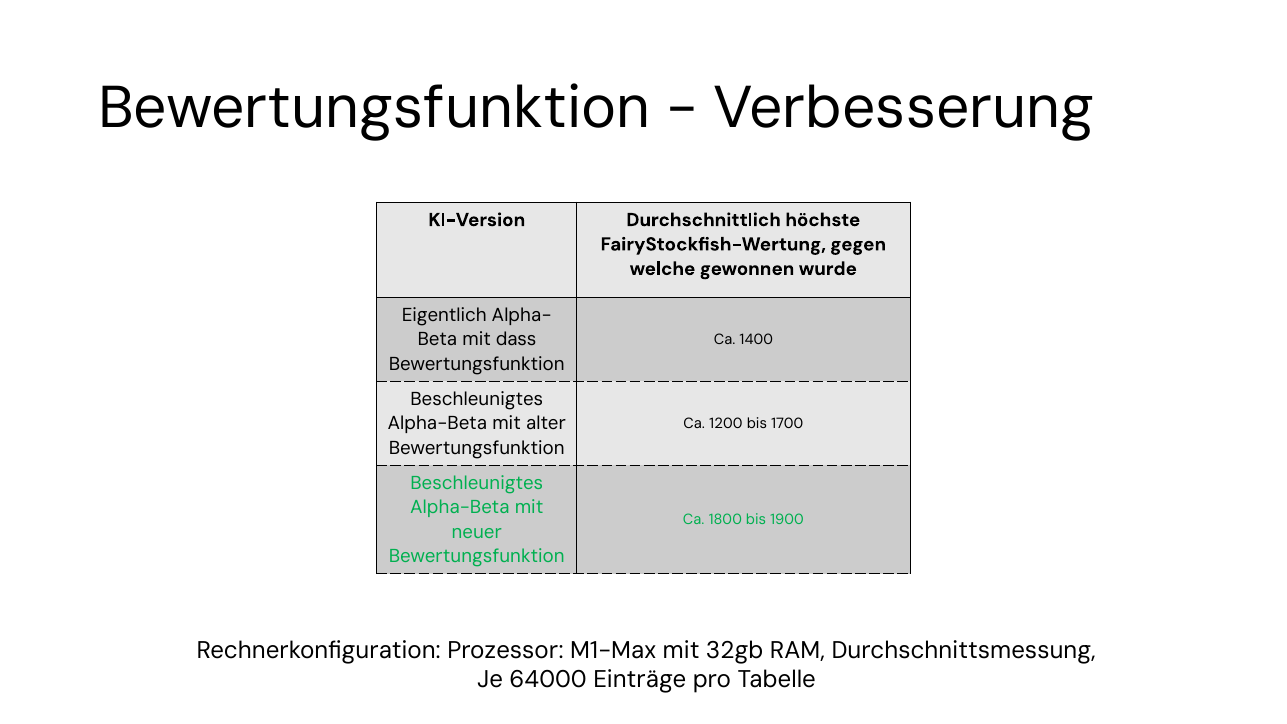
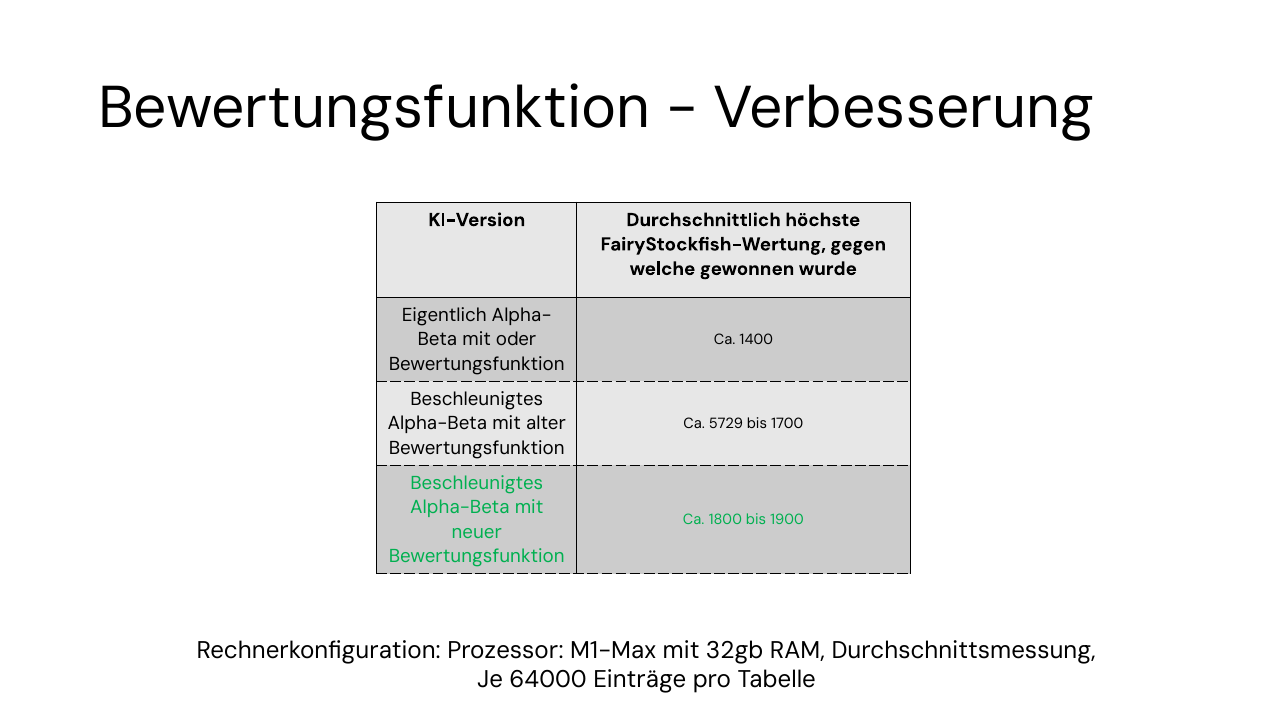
dass: dass -> oder
1200: 1200 -> 5729
